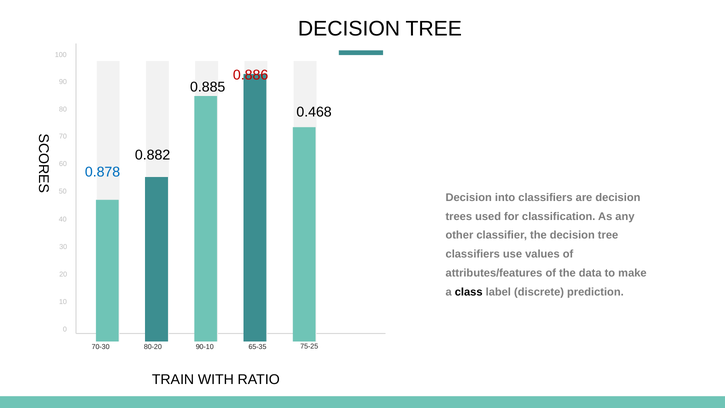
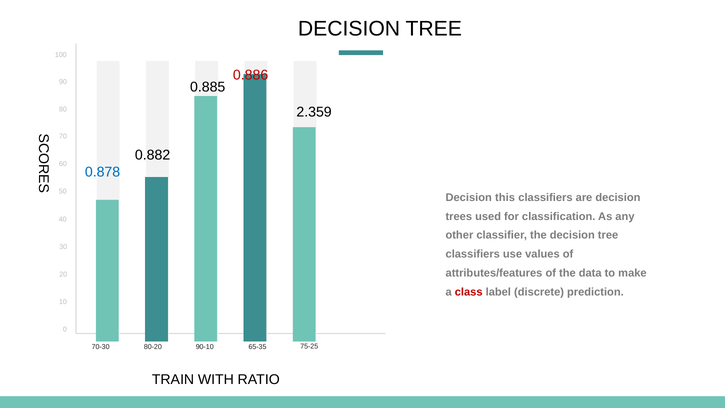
0.468: 0.468 -> 2.359
into: into -> this
class colour: black -> red
